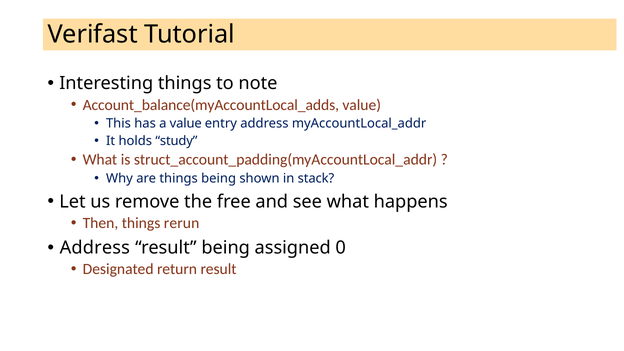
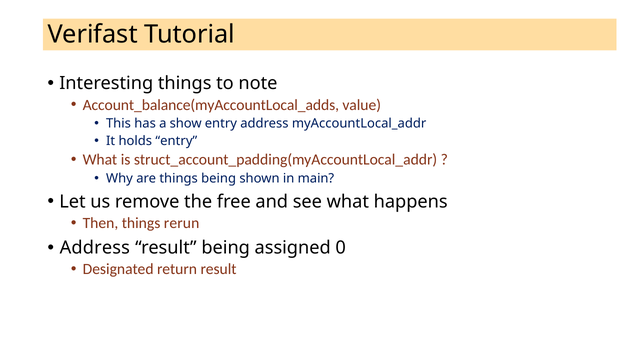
a value: value -> show
holds study: study -> entry
stack: stack -> main
